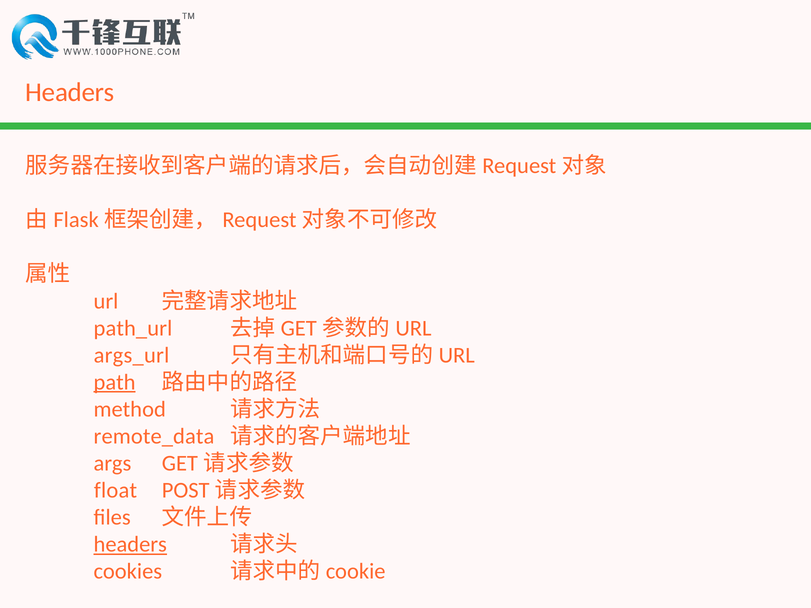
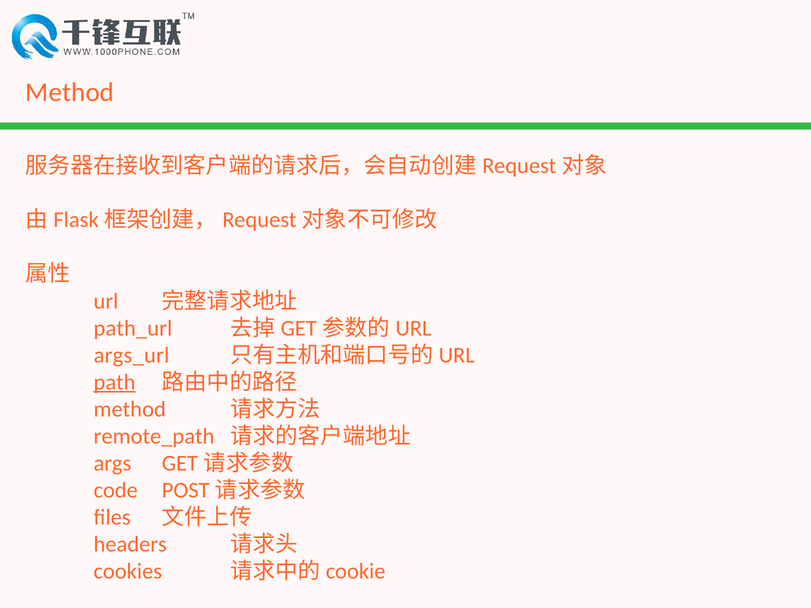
Headers at (70, 92): Headers -> Method
remote_data: remote_data -> remote_path
float: float -> code
headers at (130, 545) underline: present -> none
